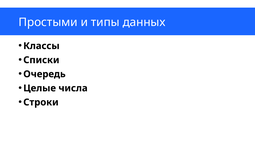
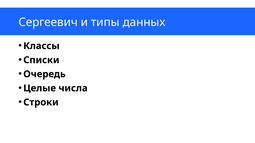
Простыми: Простыми -> Сергеевич
